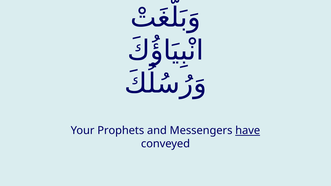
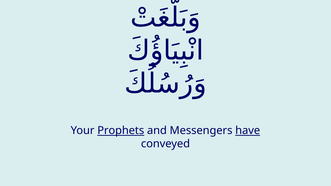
Prophets underline: none -> present
